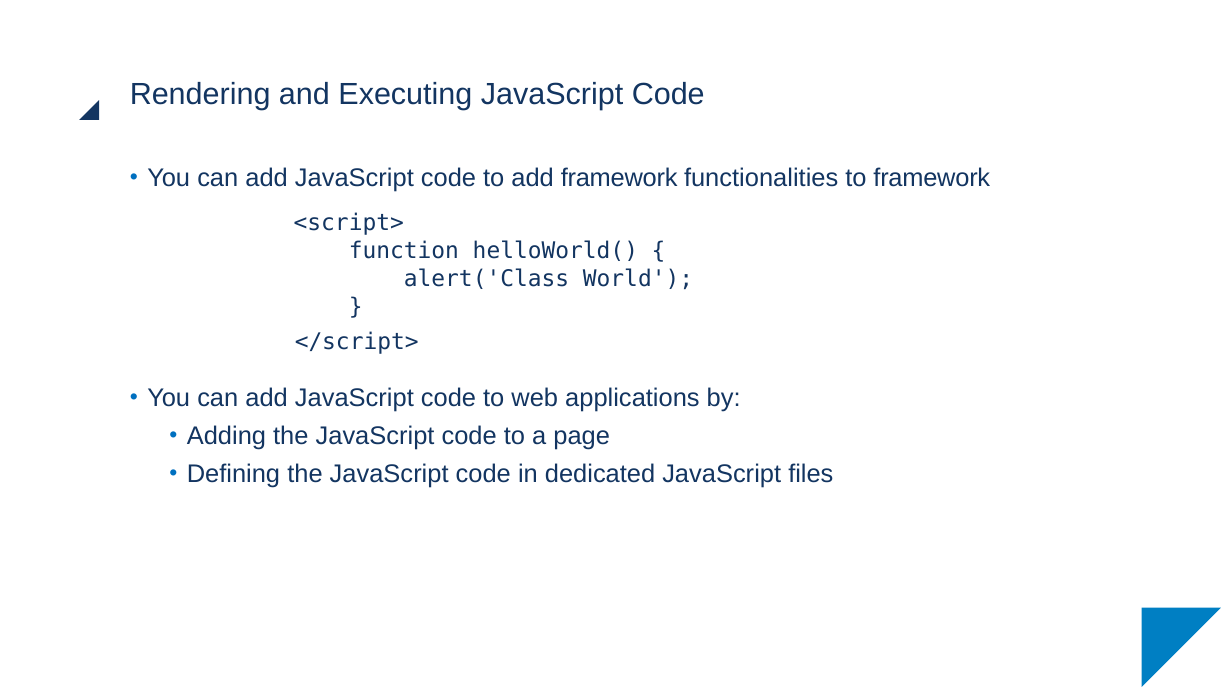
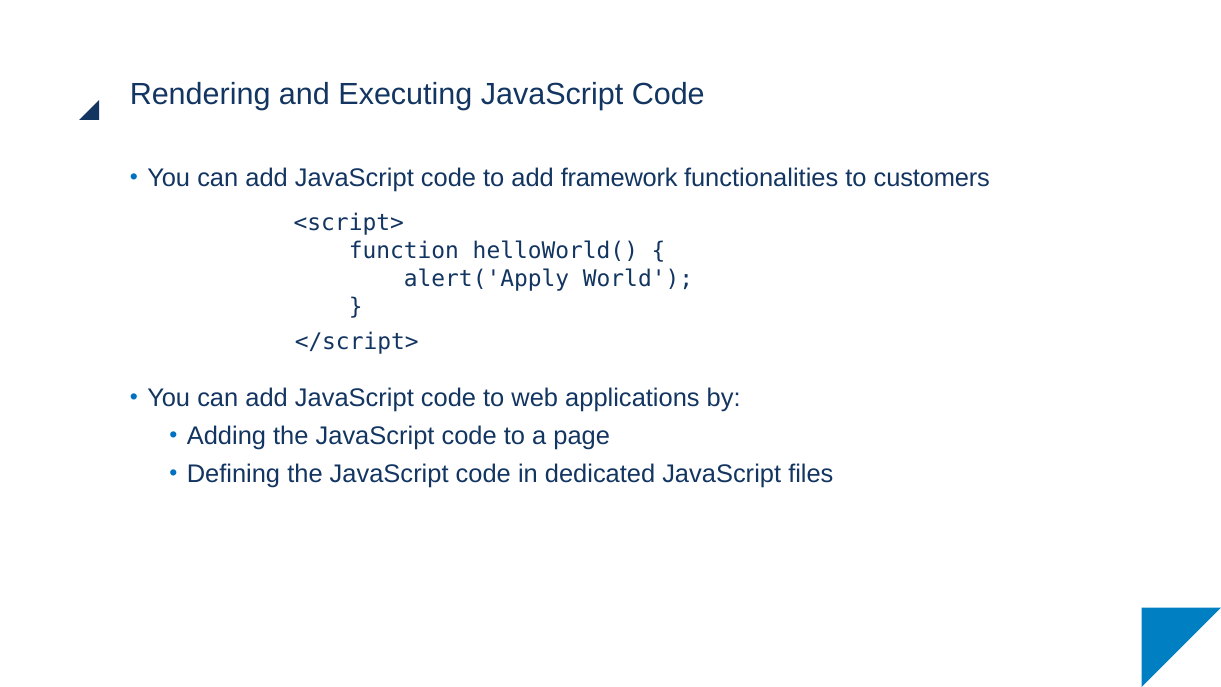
to framework: framework -> customers
alert('Class: alert('Class -> alert('Apply
